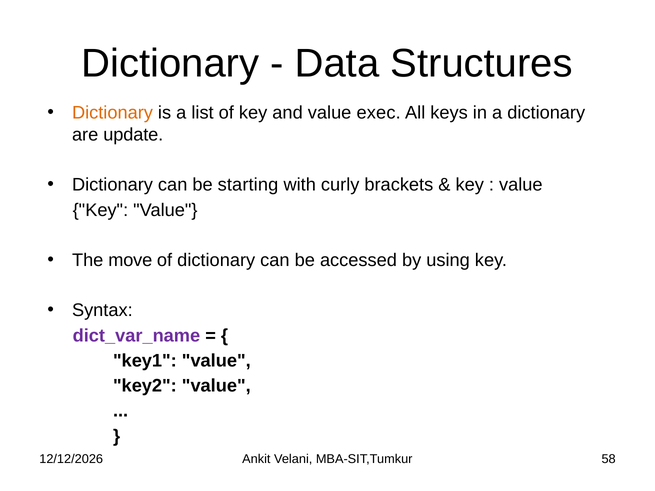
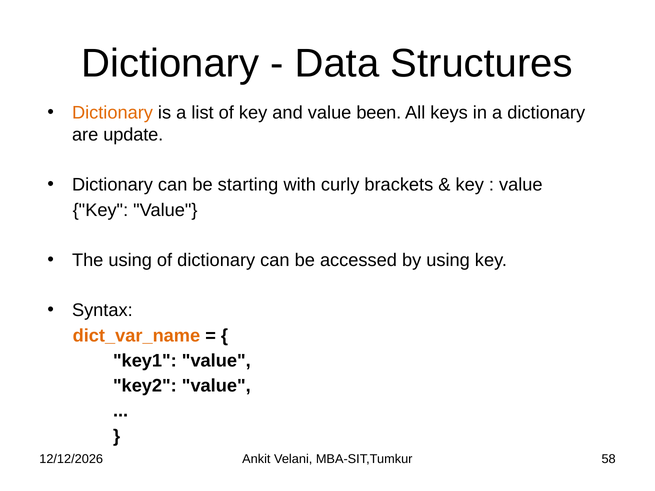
exec: exec -> been
The move: move -> using
dict_var_name colour: purple -> orange
